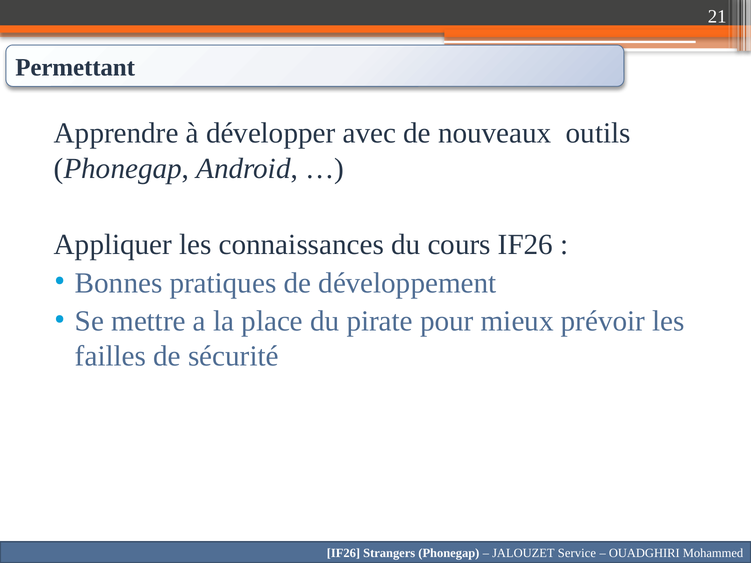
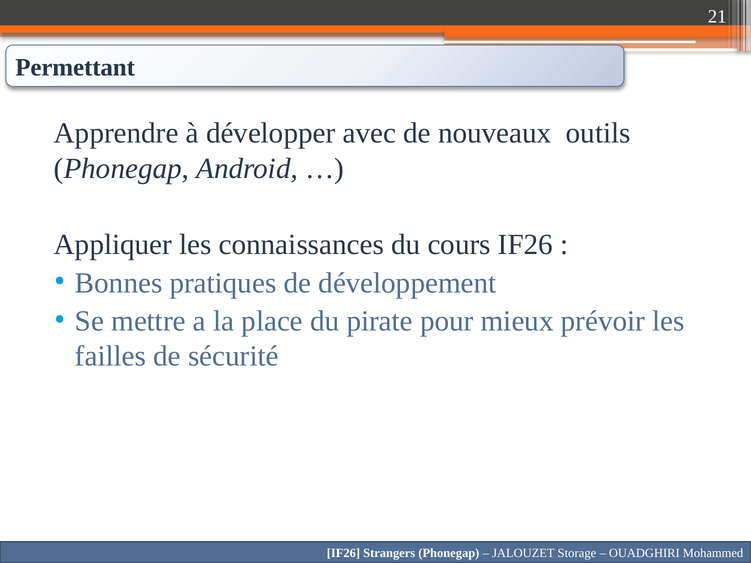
Service: Service -> Storage
